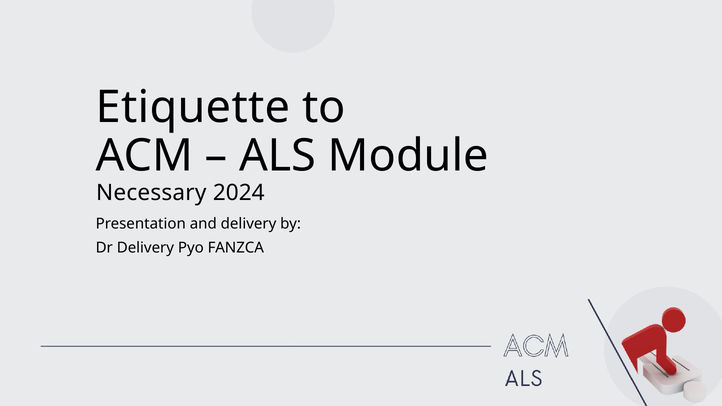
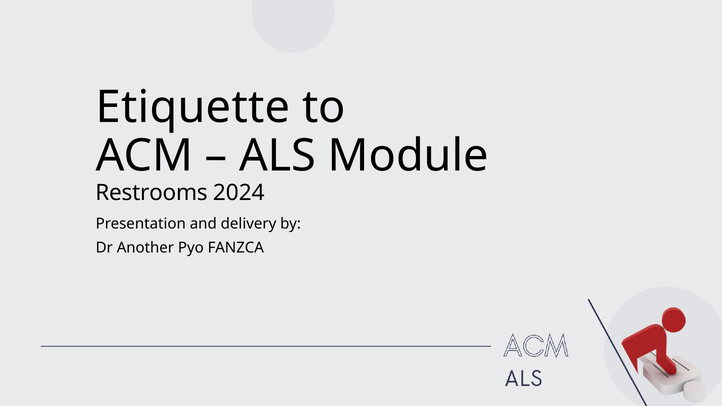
Necessary: Necessary -> Restrooms
Dr Delivery: Delivery -> Another
